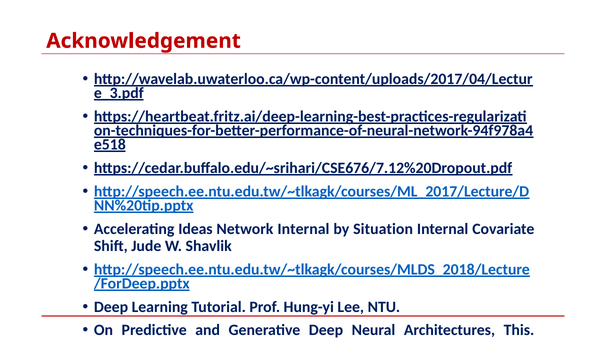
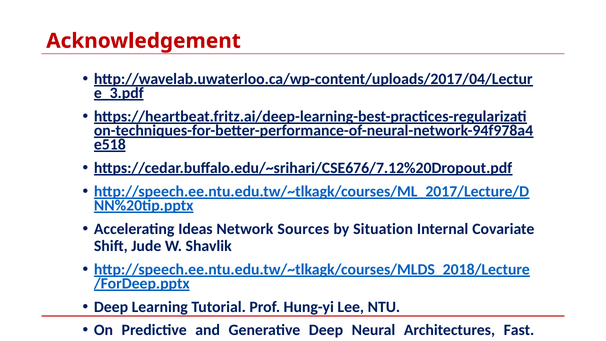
Network Internal: Internal -> Sources
This: This -> Fast
